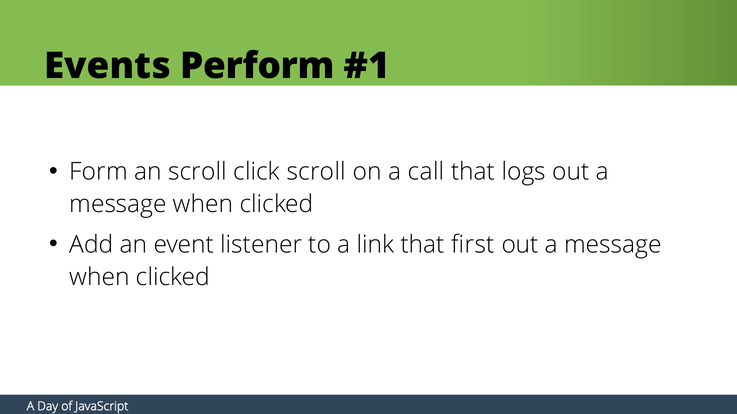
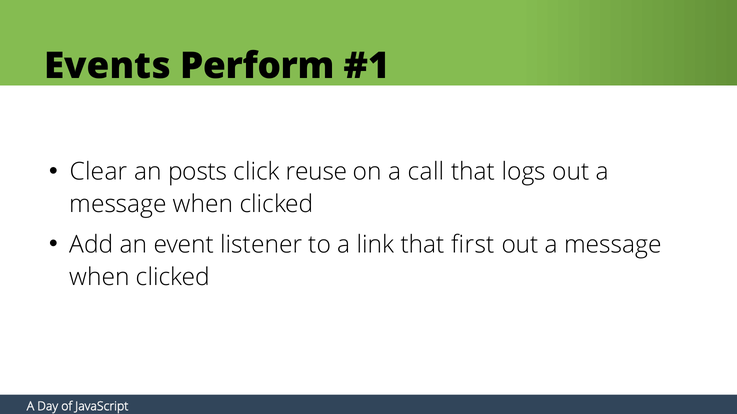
Form: Form -> Clear
an scroll: scroll -> posts
click scroll: scroll -> reuse
